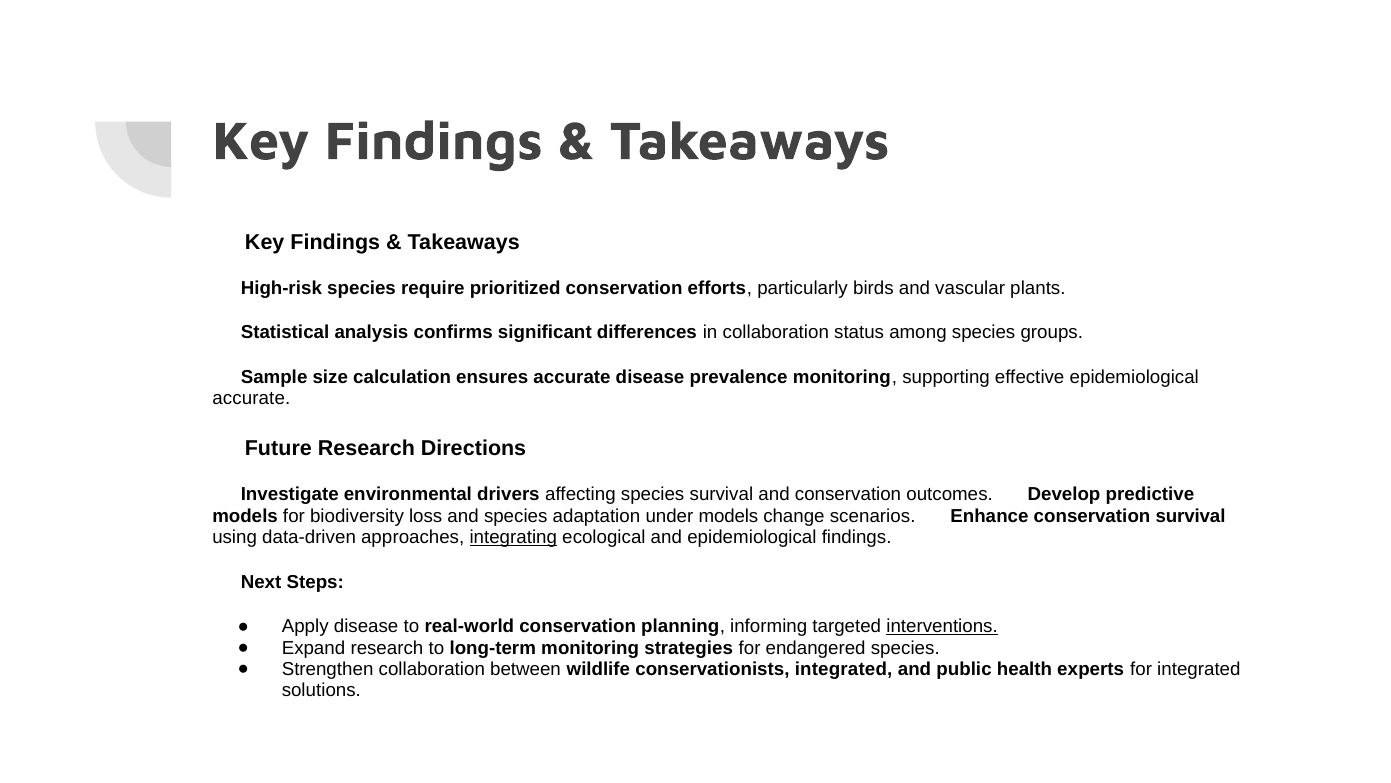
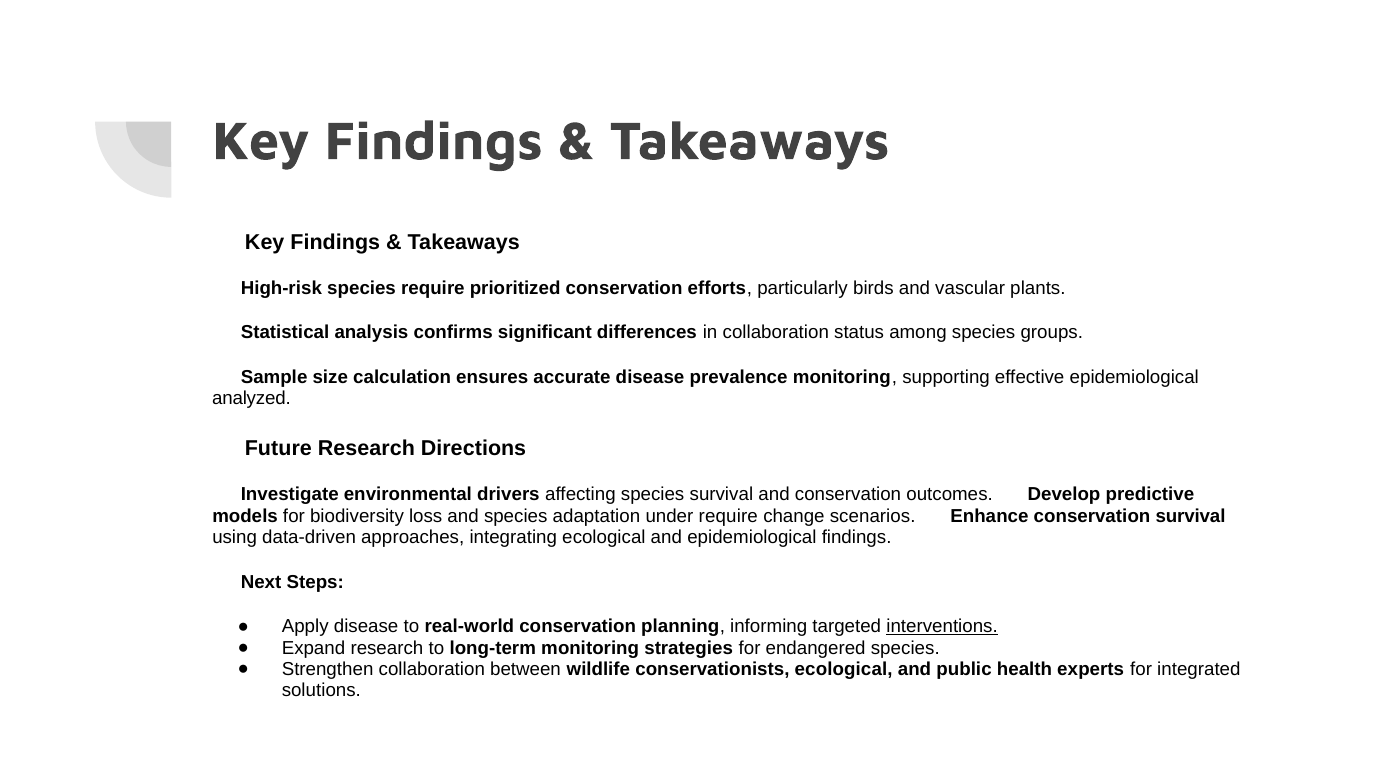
accurate at (251, 398): accurate -> analyzed
under models: models -> require
integrating underline: present -> none
conservationists integrated: integrated -> ecological
